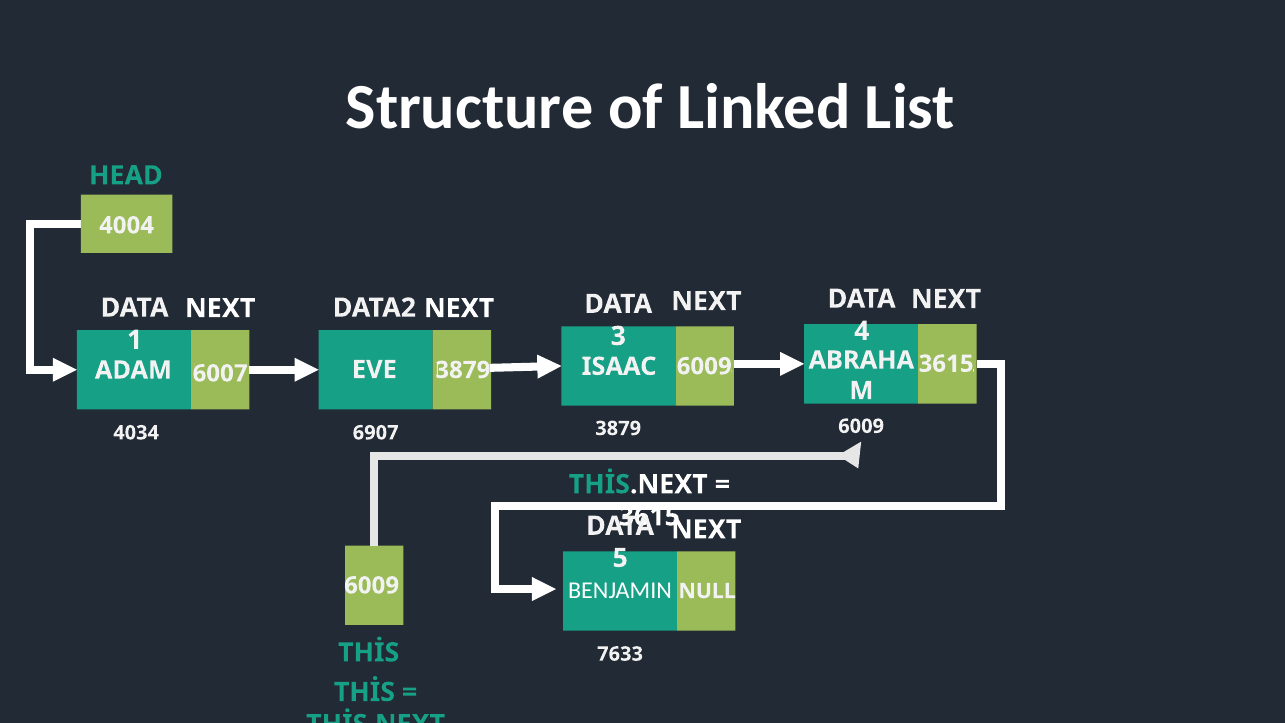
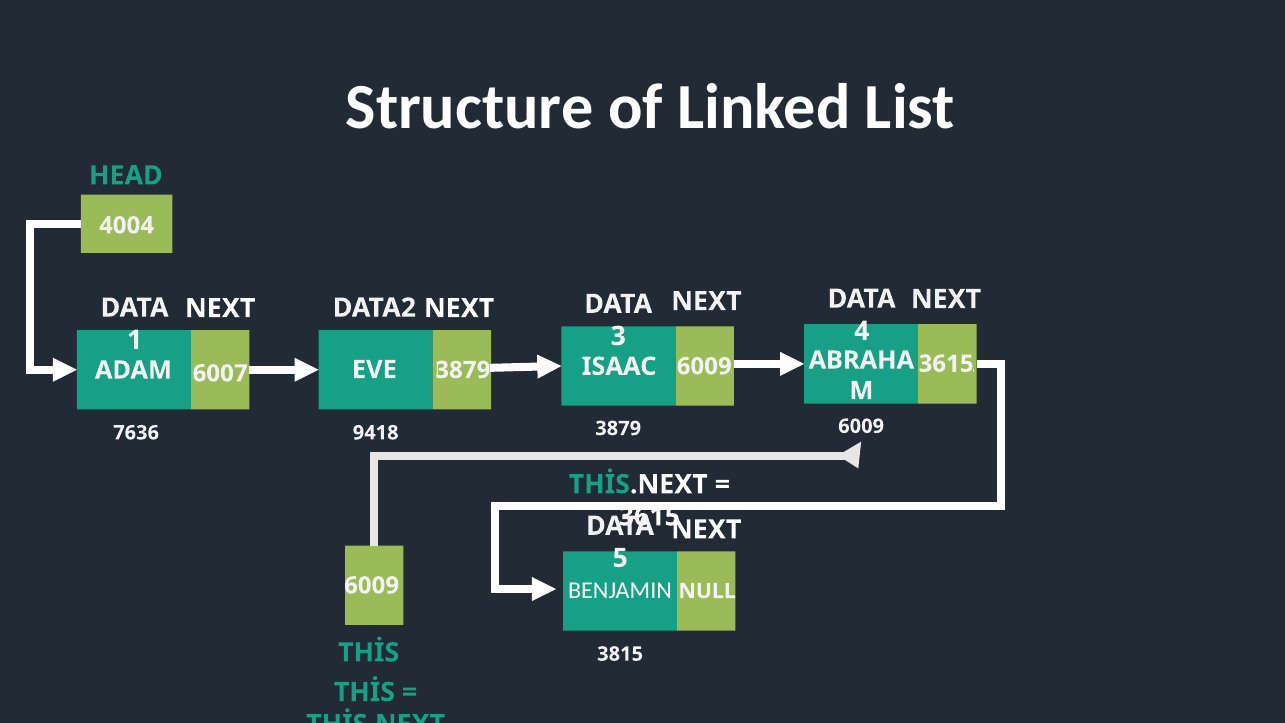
4034: 4034 -> 7636
6907: 6907 -> 9418
7633: 7633 -> 3815
